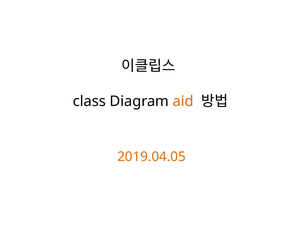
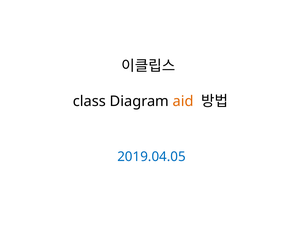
2019.04.05 colour: orange -> blue
